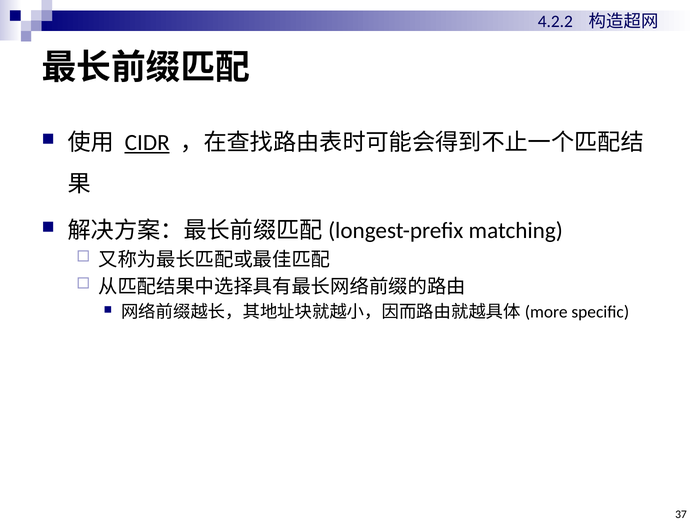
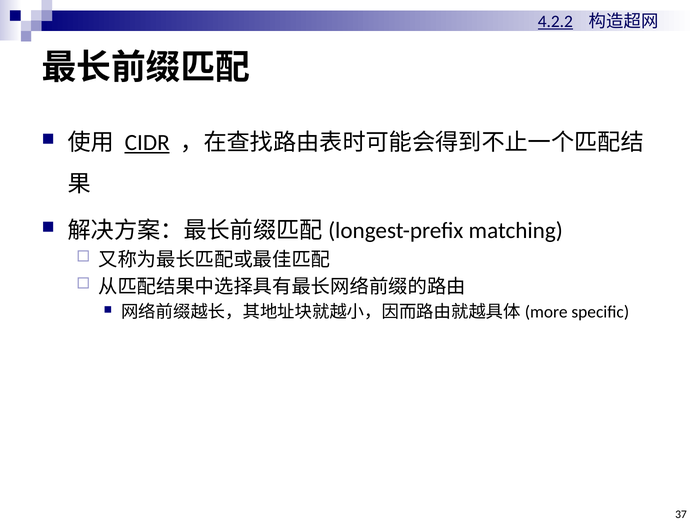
4.2.2 underline: none -> present
